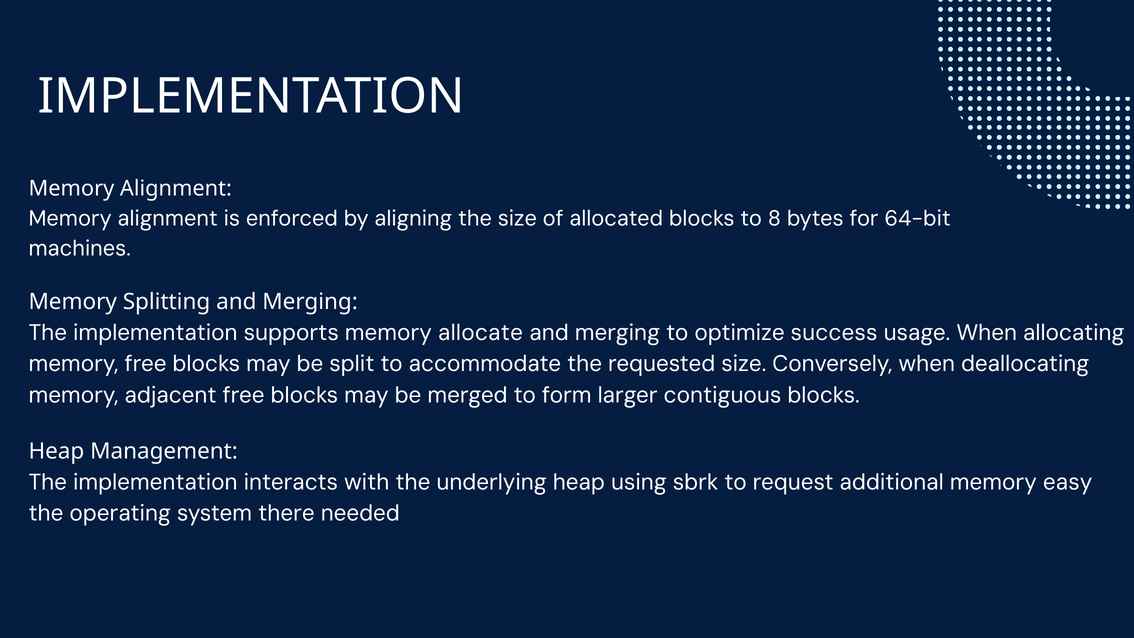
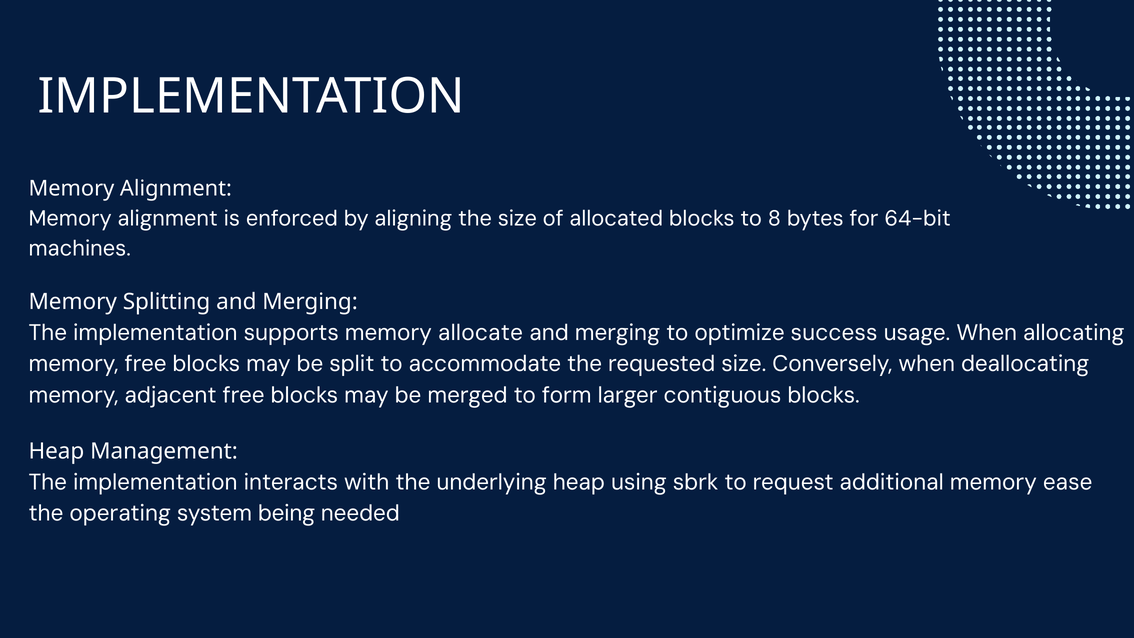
easy: easy -> ease
there: there -> being
